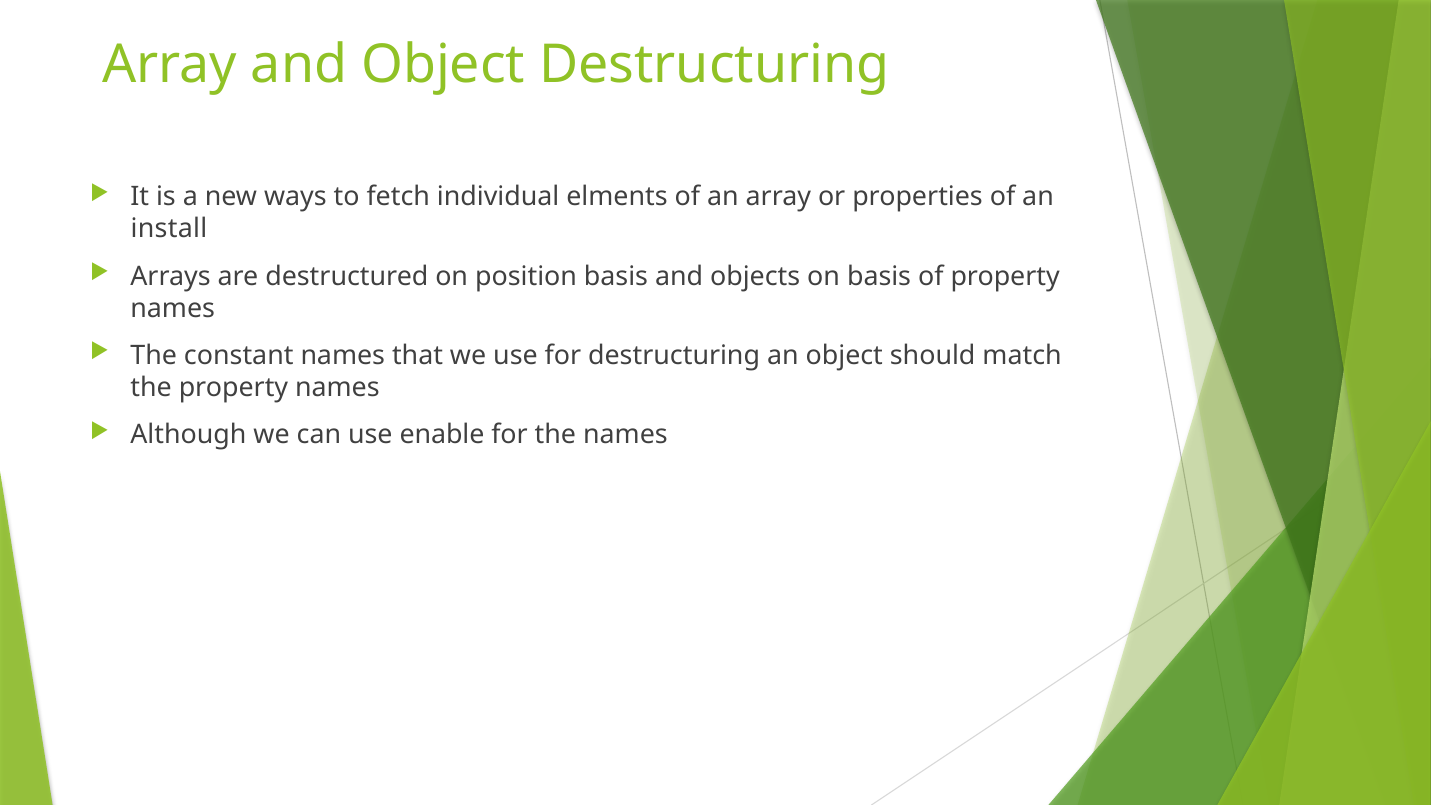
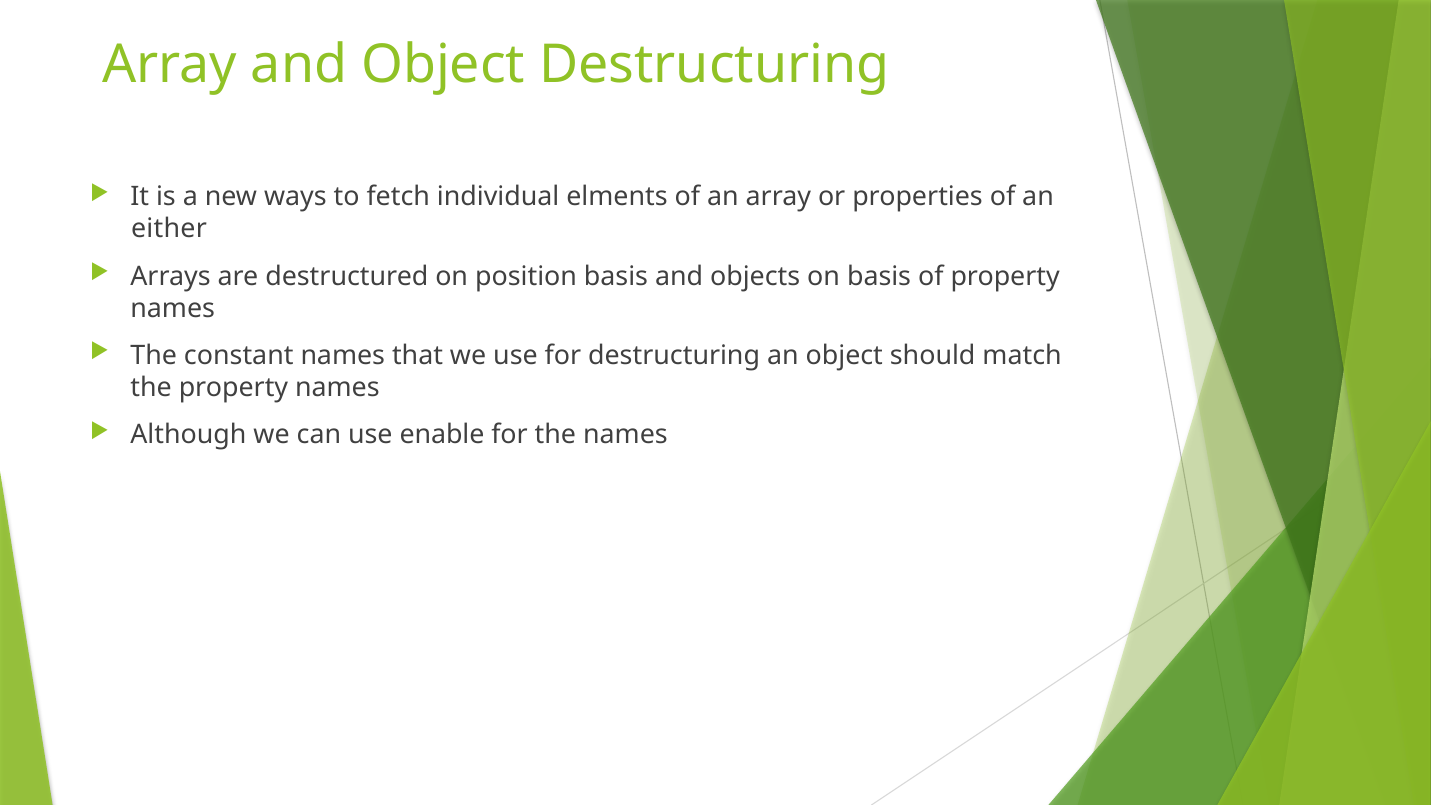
install: install -> either
